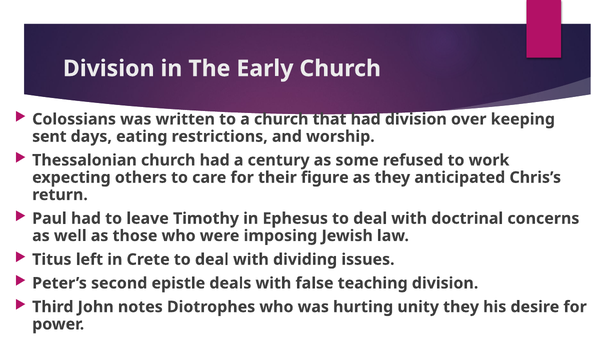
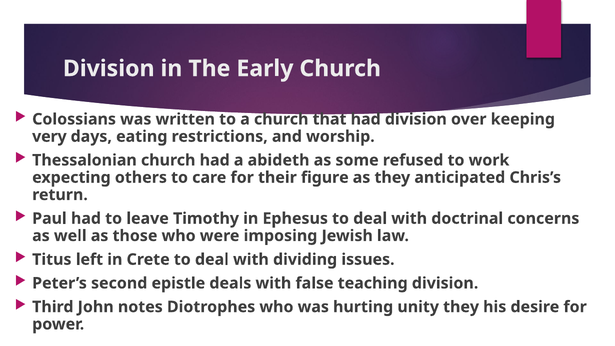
sent: sent -> very
century: century -> abideth
